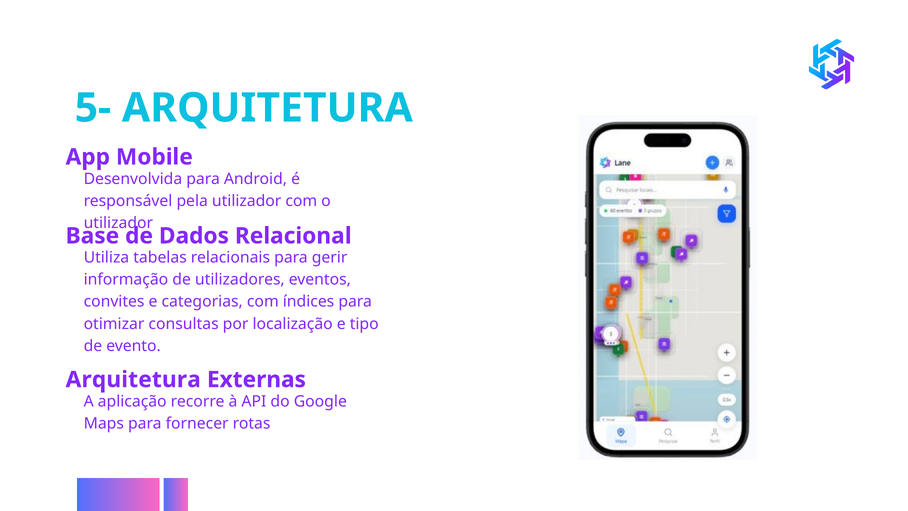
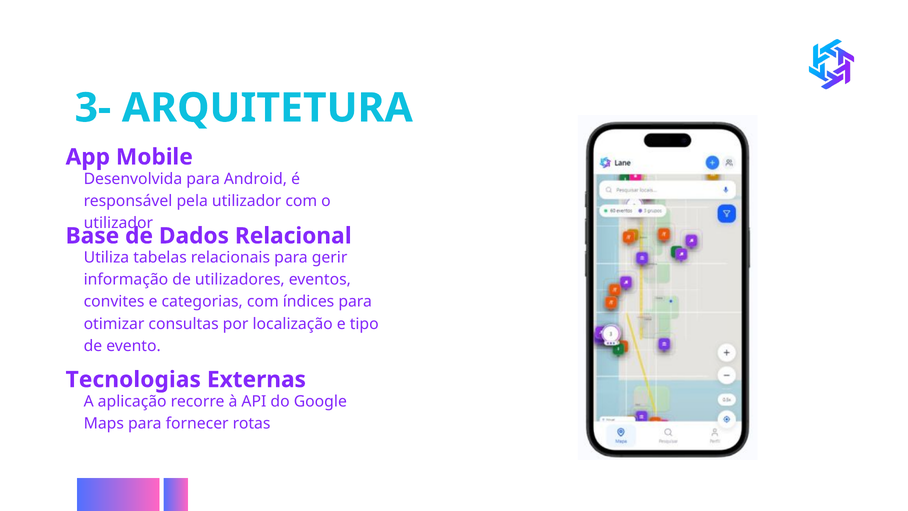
5-: 5- -> 3-
Arquitetura at (133, 379): Arquitetura -> Tecnologias
